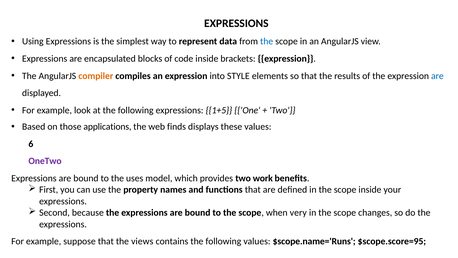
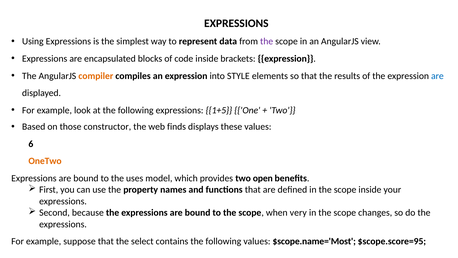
the at (267, 41) colour: blue -> purple
applications: applications -> constructor
OneTwo colour: purple -> orange
work: work -> open
views: views -> select
$scope.name='Runs: $scope.name='Runs -> $scope.name='Most
